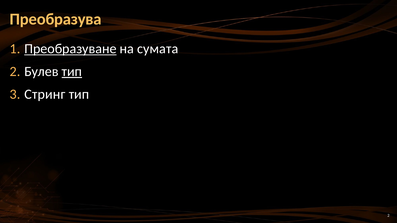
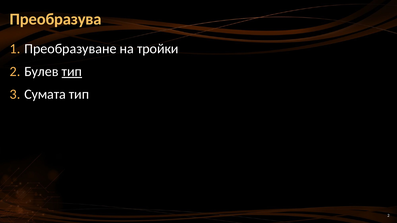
Преобразуване underline: present -> none
сумата: сумата -> тройки
Стринг: Стринг -> Сумата
